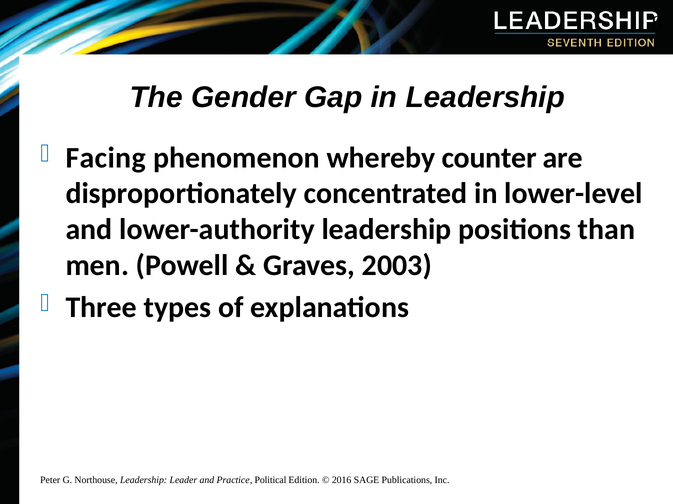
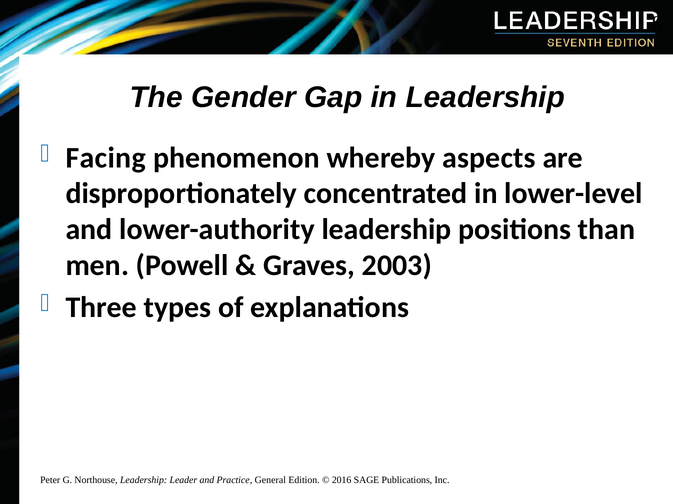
counter: counter -> aspects
Political: Political -> General
